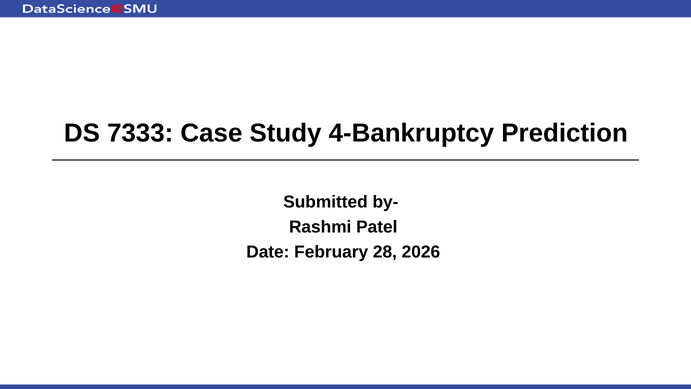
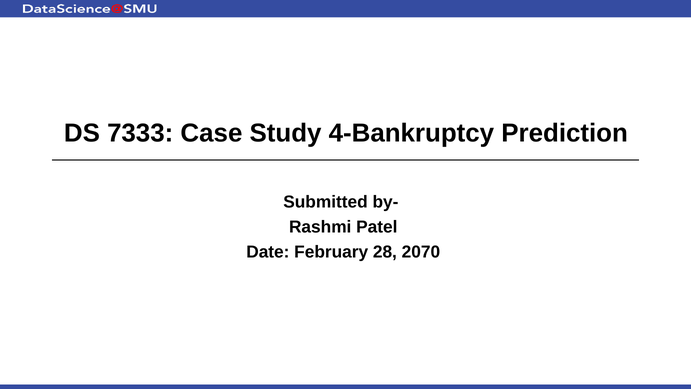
2026: 2026 -> 2070
